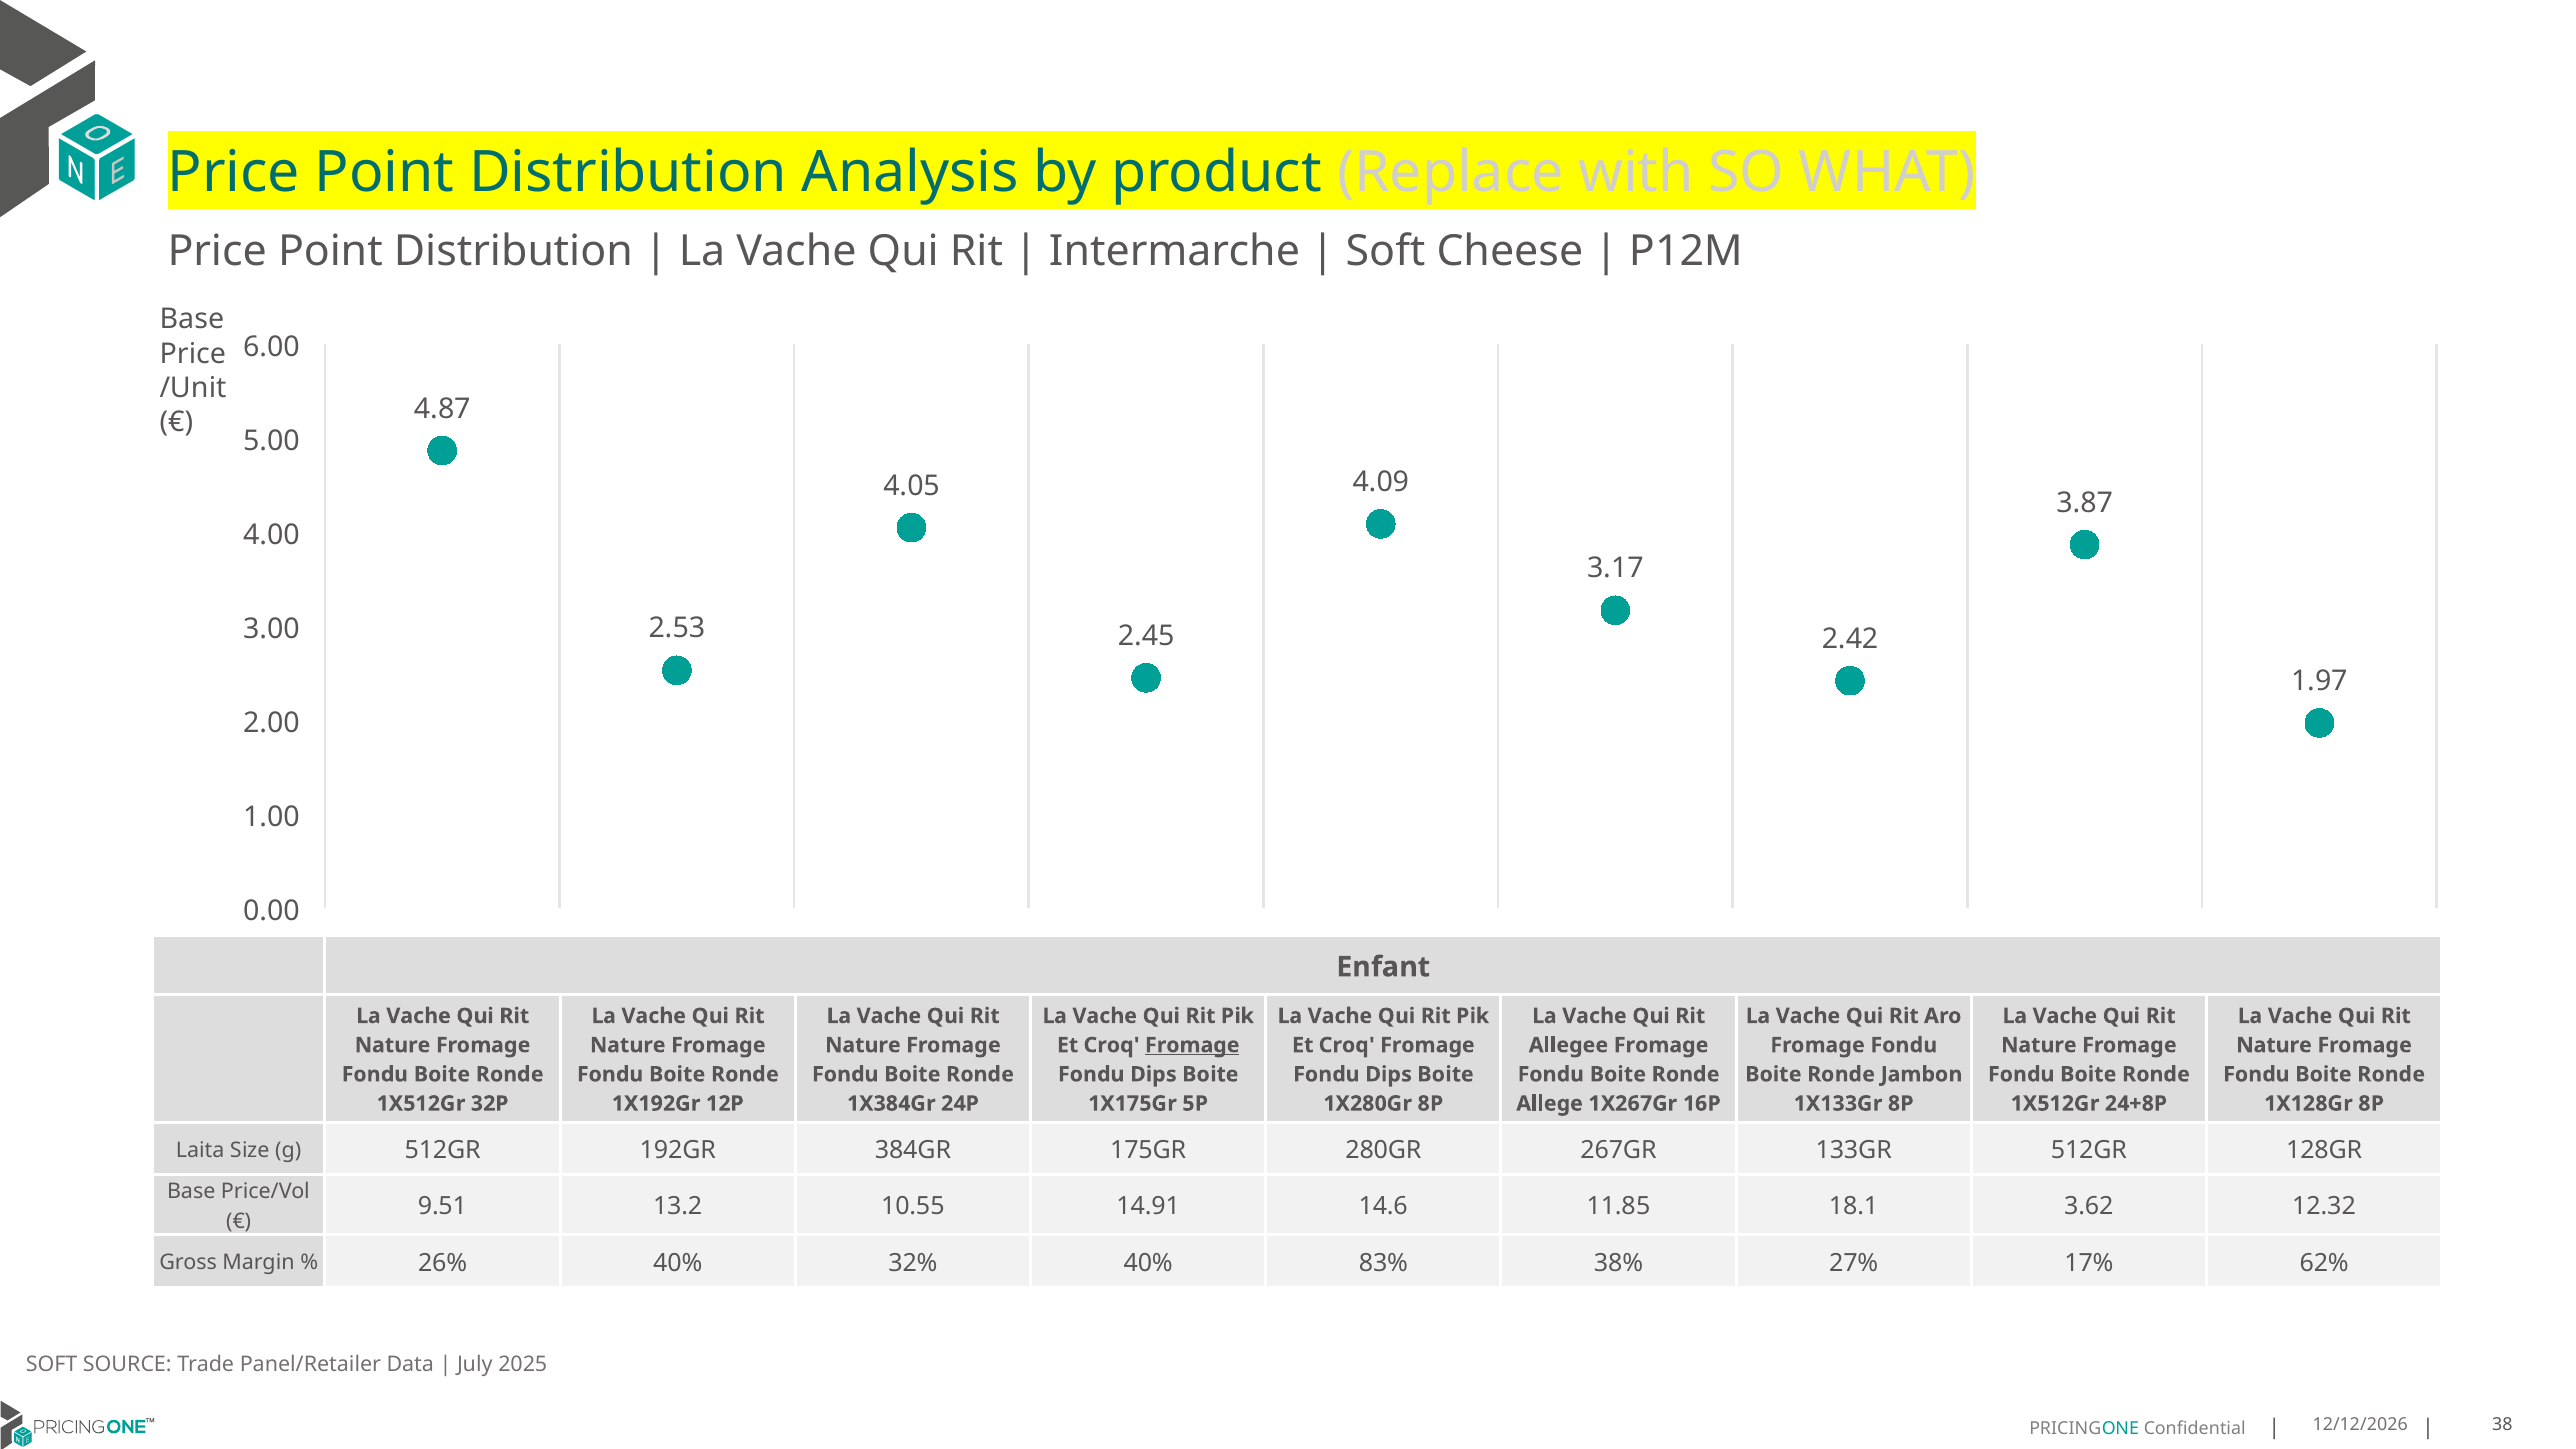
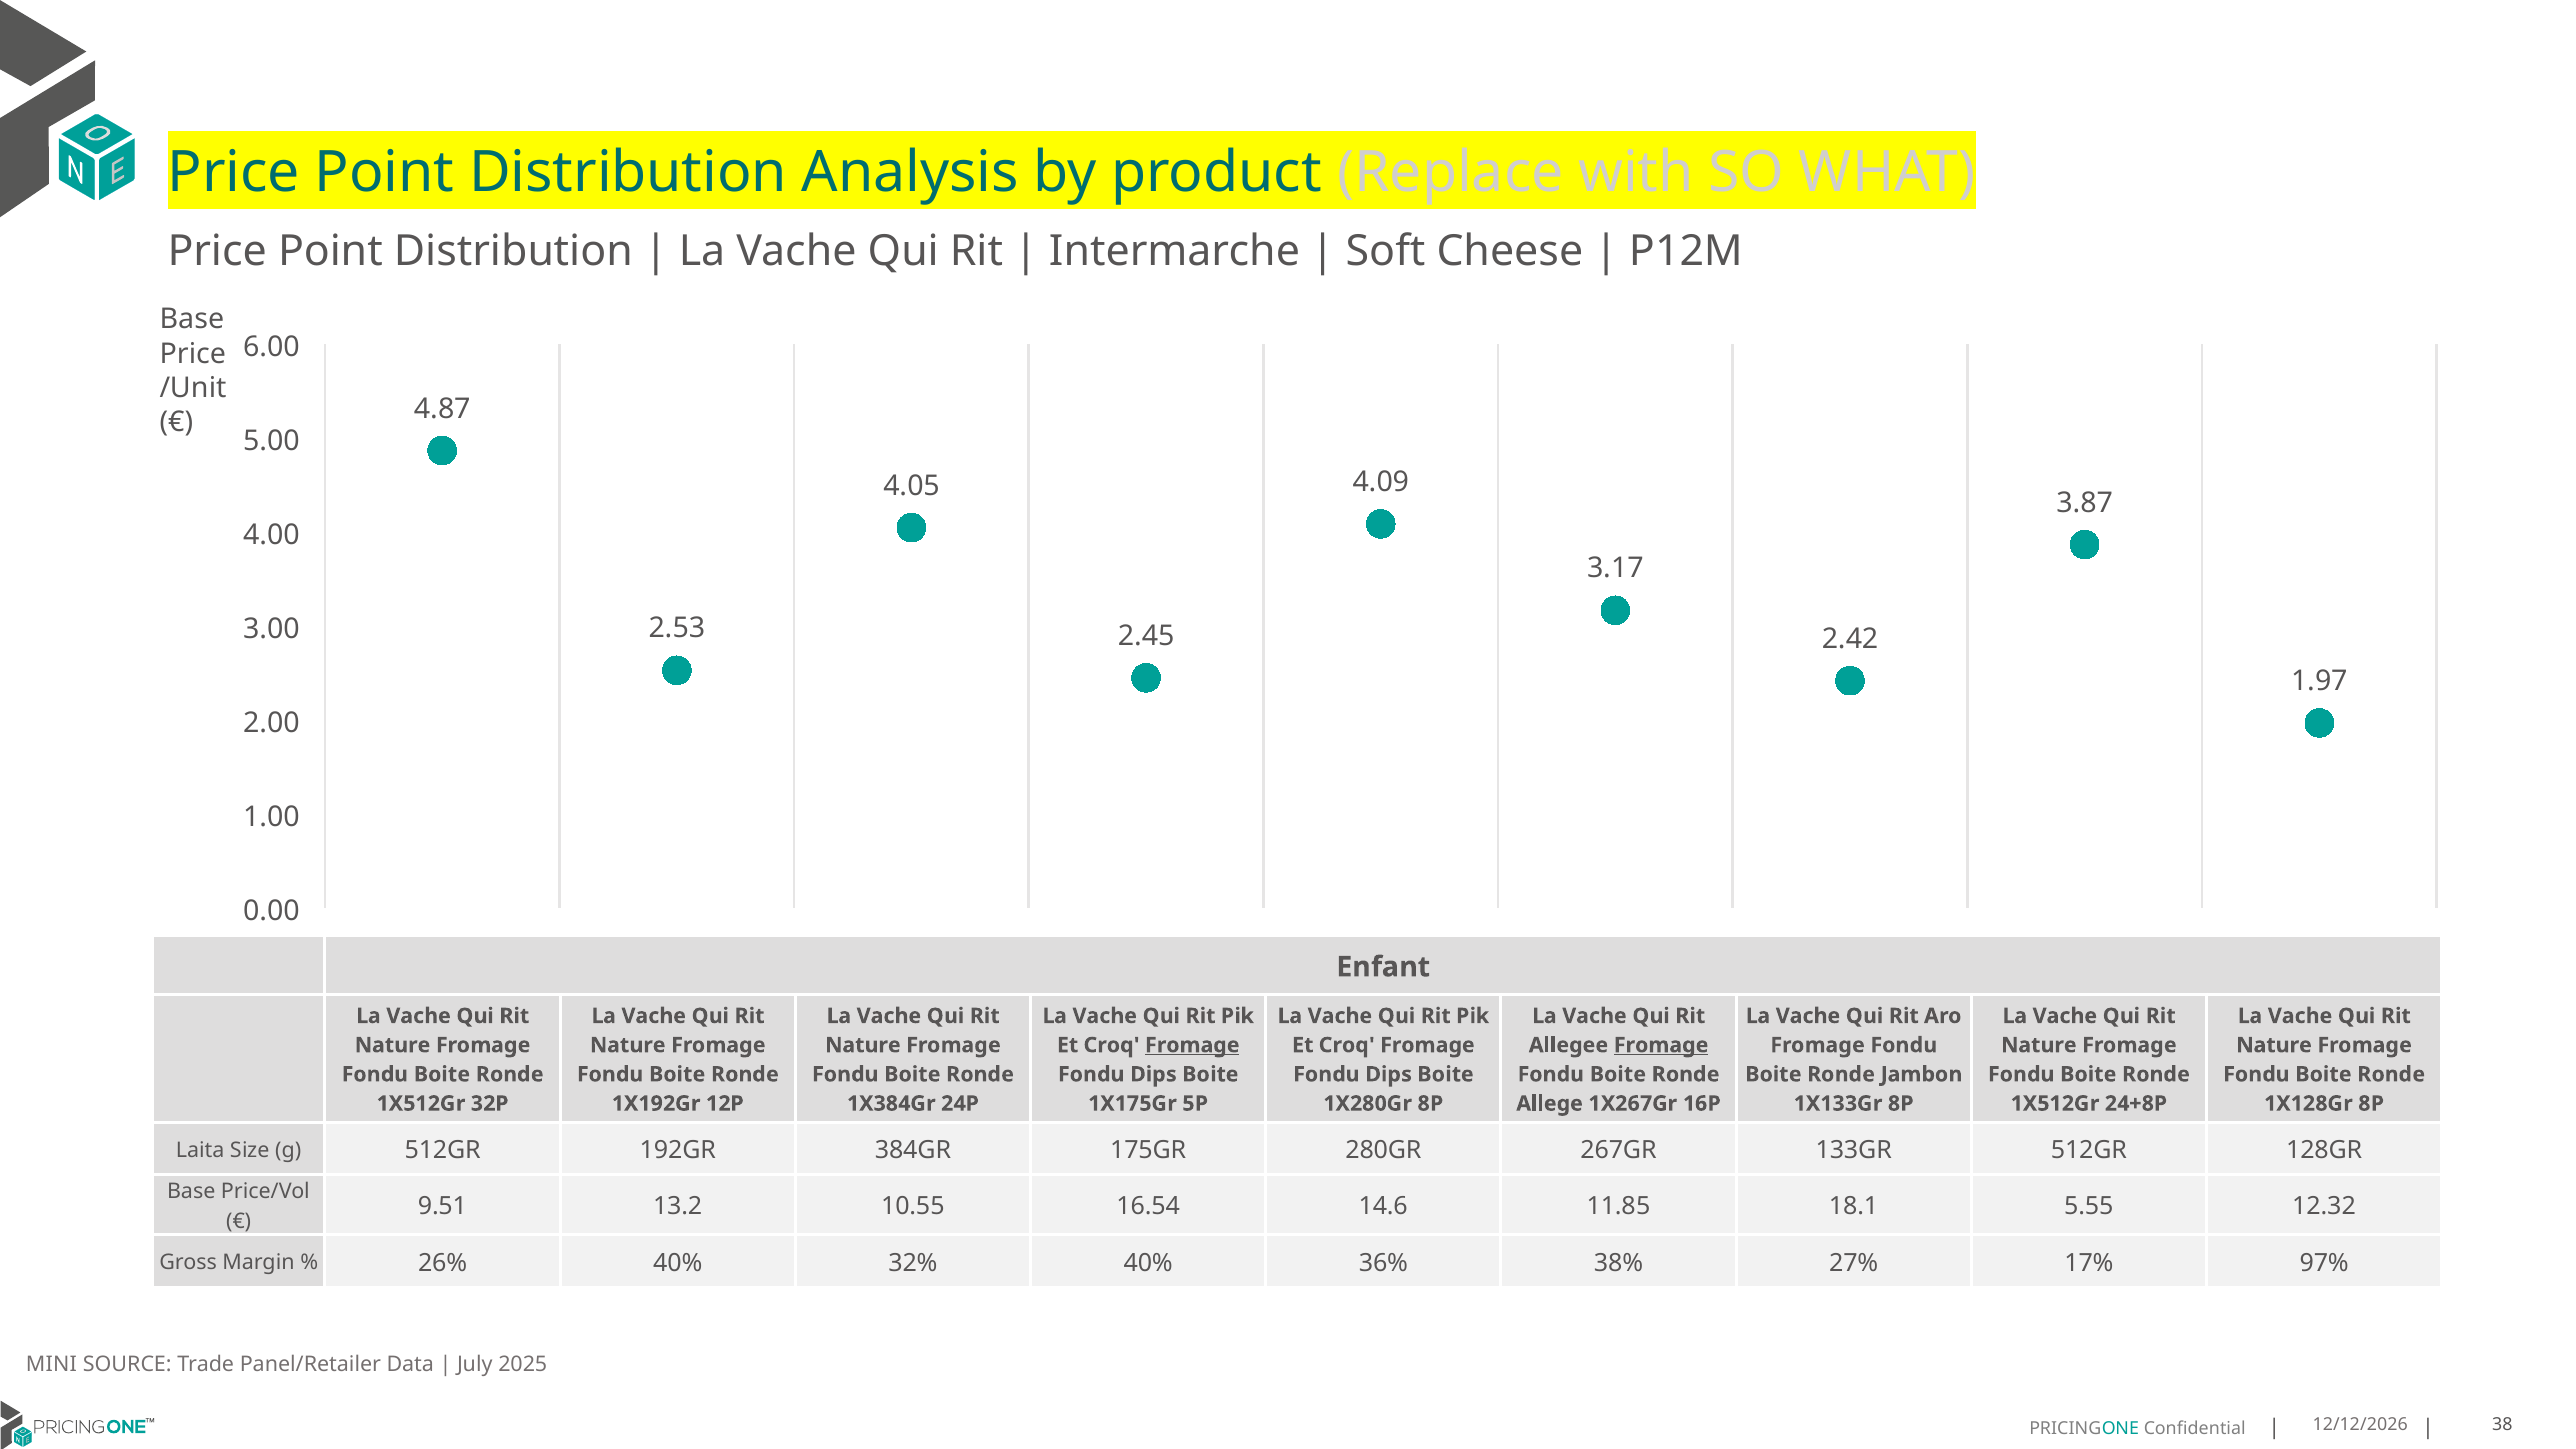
Fromage at (1661, 1045) underline: none -> present
14.91: 14.91 -> 16.54
3.62: 3.62 -> 5.55
83%: 83% -> 36%
62%: 62% -> 97%
SOFT at (52, 1365): SOFT -> MINI
